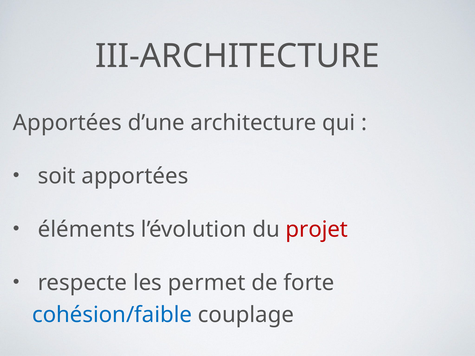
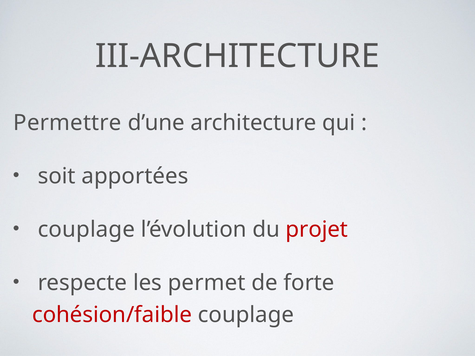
Apportées at (67, 123): Apportées -> Permettre
éléments at (86, 230): éléments -> couplage
cohésion/faible colour: blue -> red
